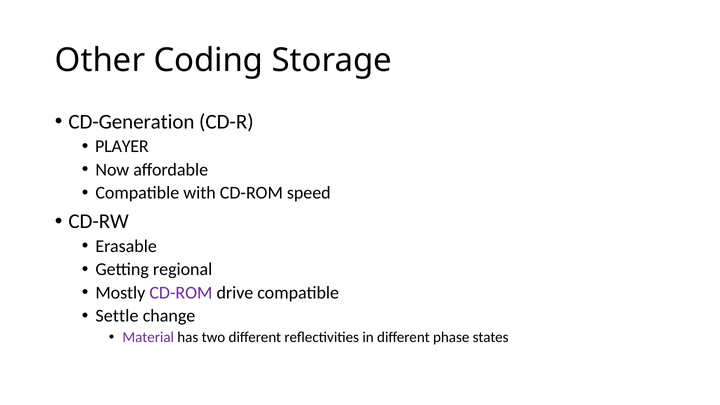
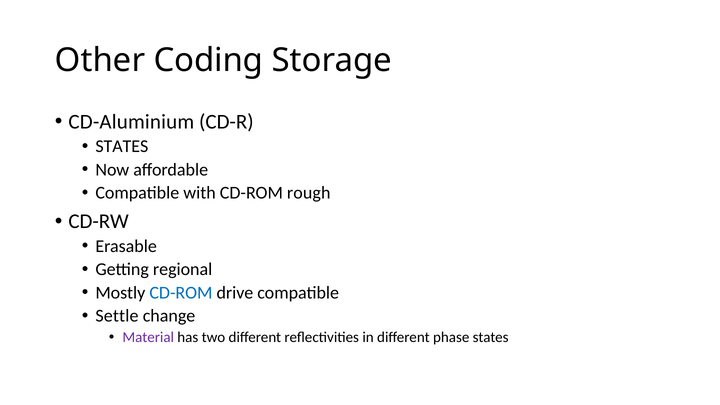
CD-Generation: CD-Generation -> CD-Aluminium
PLAYER at (122, 147): PLAYER -> STATES
speed: speed -> rough
CD-ROM at (181, 293) colour: purple -> blue
